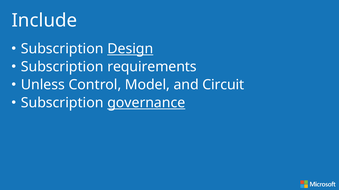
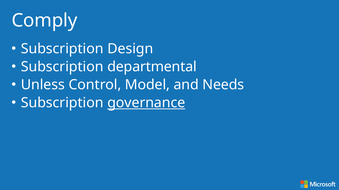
Include: Include -> Comply
Design underline: present -> none
requirements: requirements -> departmental
Circuit: Circuit -> Needs
